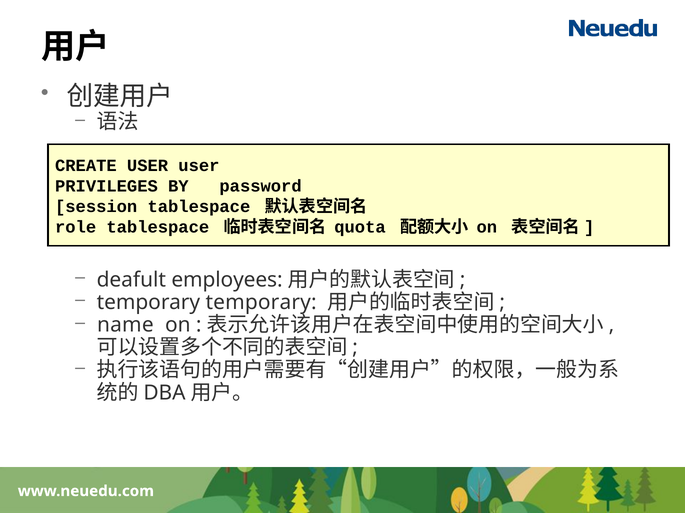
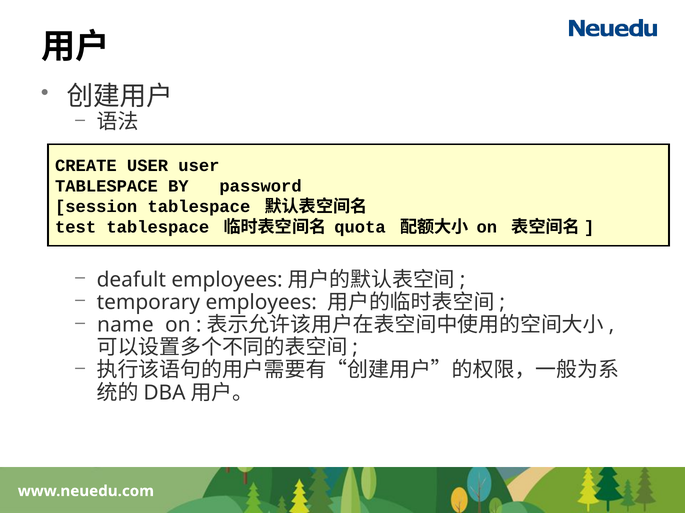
PRIVILEGES at (106, 186): PRIVILEGES -> TABLESPACE
role: role -> test
temporary temporary: temporary -> employees
